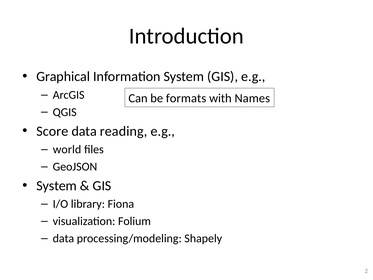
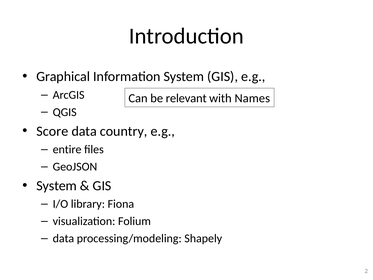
formats: formats -> relevant
reading: reading -> country
world: world -> entire
